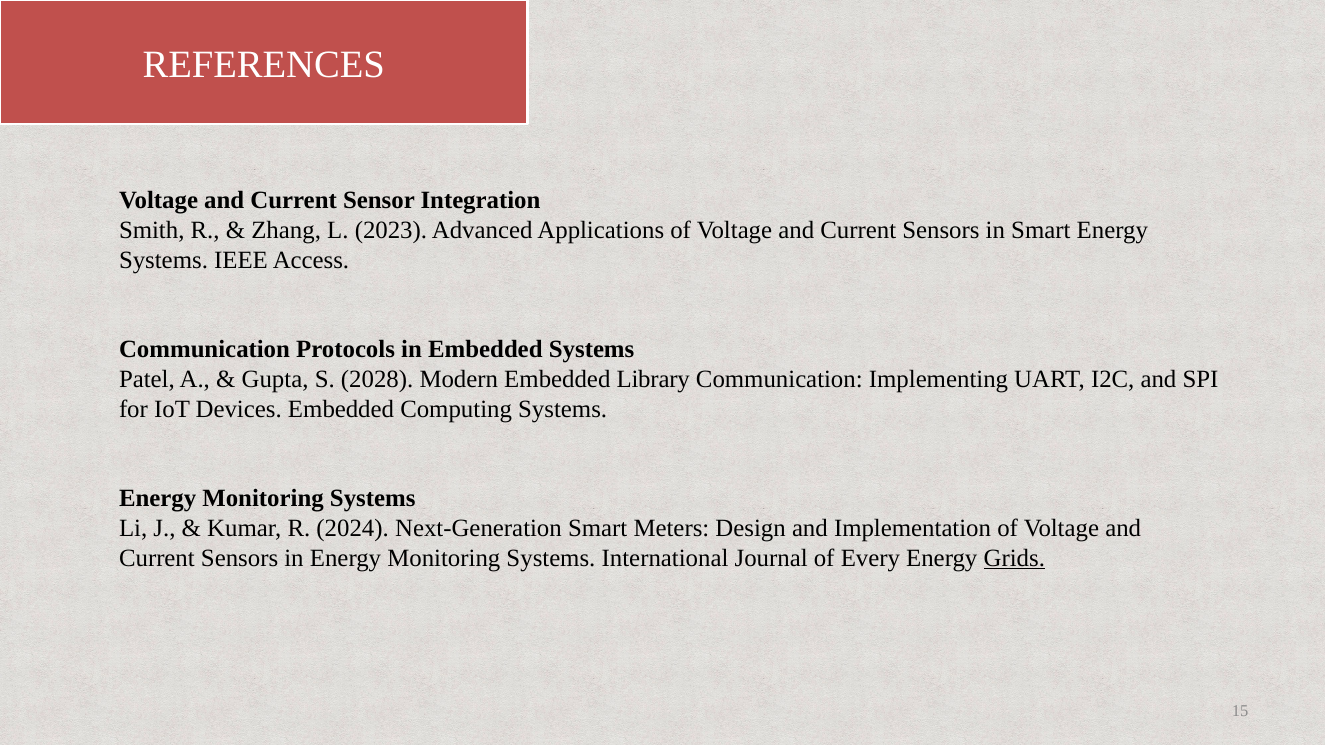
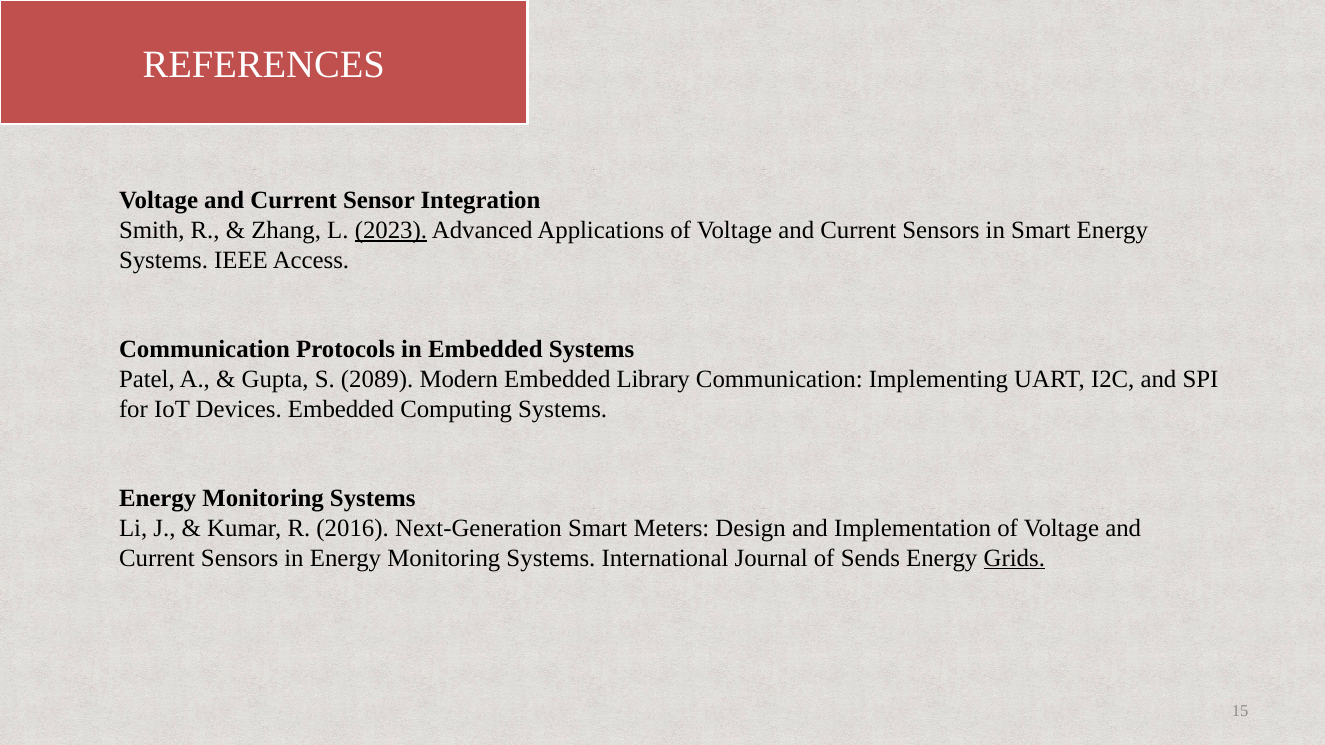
2023 underline: none -> present
2028: 2028 -> 2089
2024: 2024 -> 2016
Every: Every -> Sends
